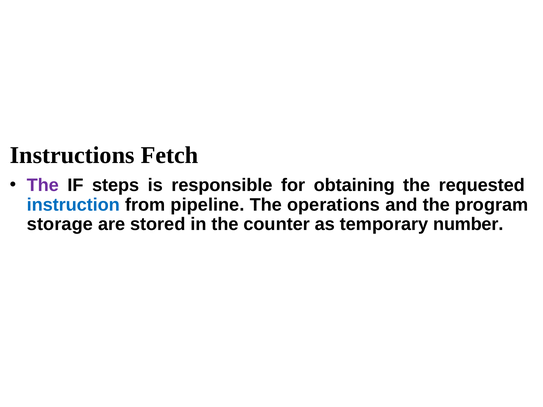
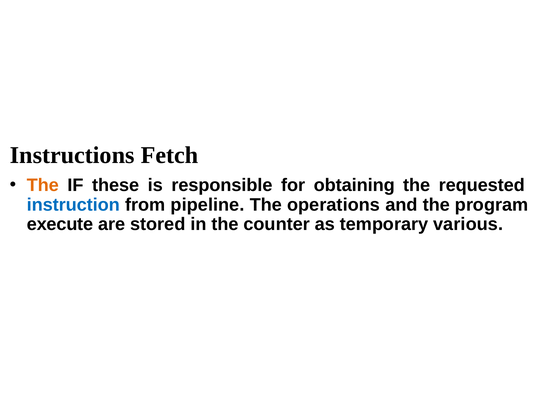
The at (43, 185) colour: purple -> orange
steps: steps -> these
storage: storage -> execute
number: number -> various
